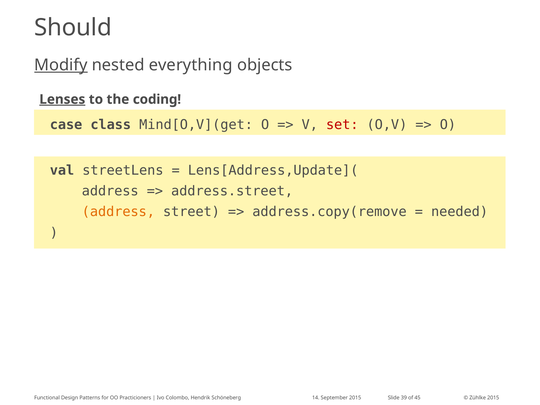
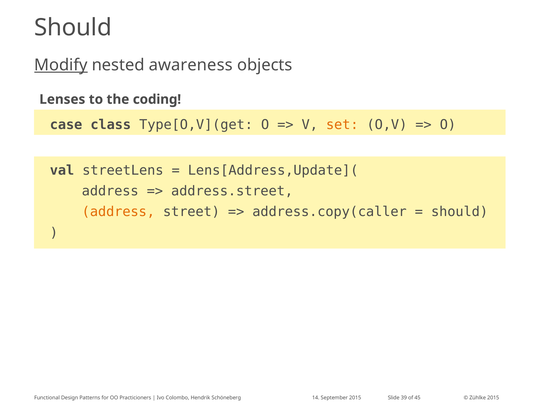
everything: everything -> awareness
Lenses underline: present -> none
Mind[O,V](get: Mind[O,V](get -> Type[O,V](get
set colour: red -> orange
address.copy(remove: address.copy(remove -> address.copy(caller
needed at (460, 212): needed -> should
